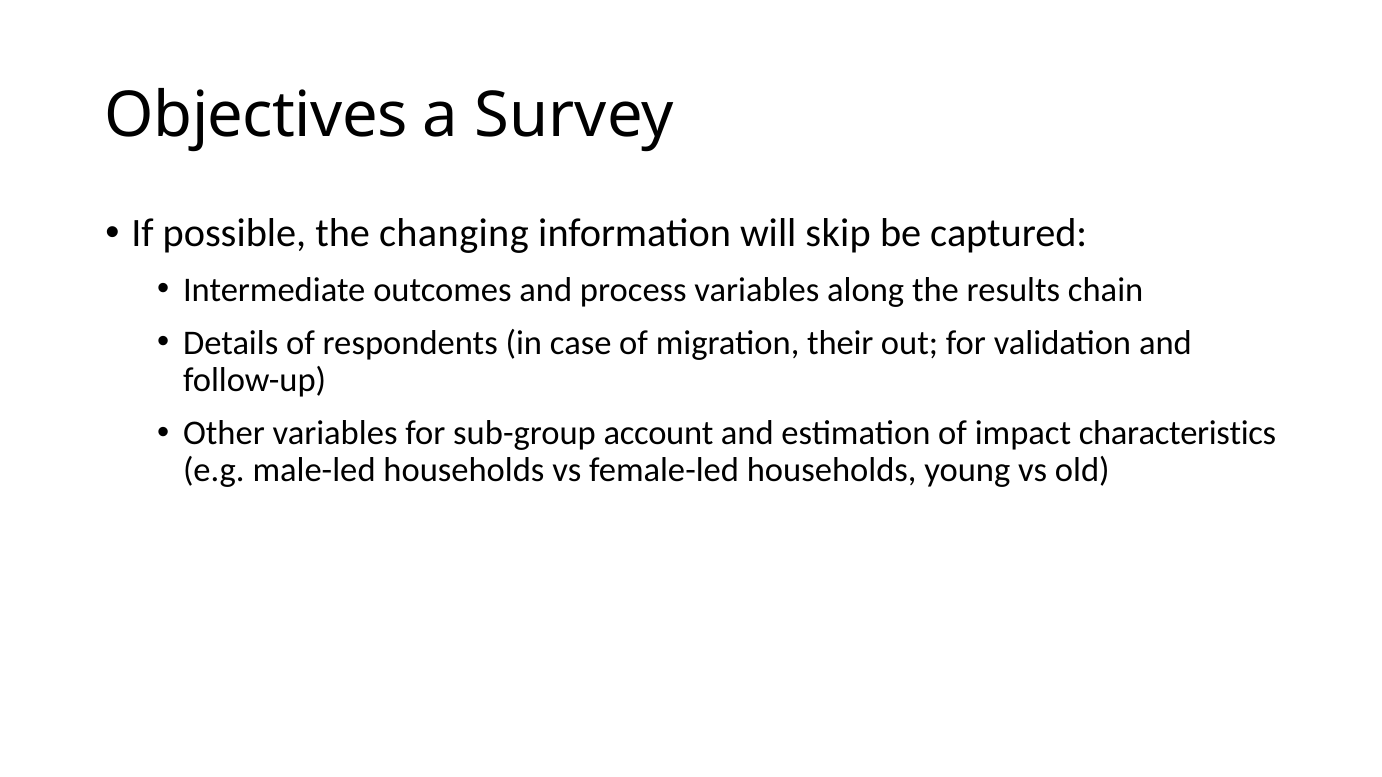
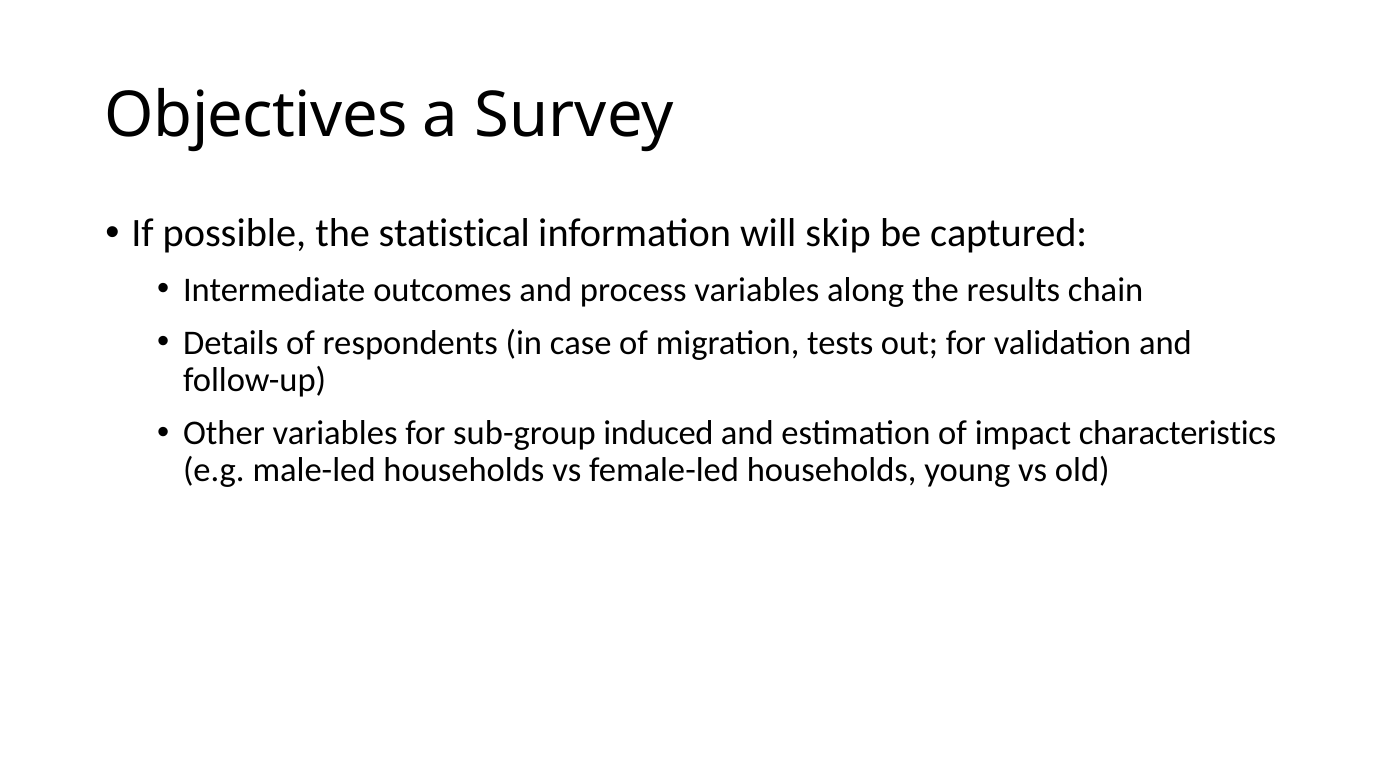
changing: changing -> statistical
their: their -> tests
account: account -> induced
